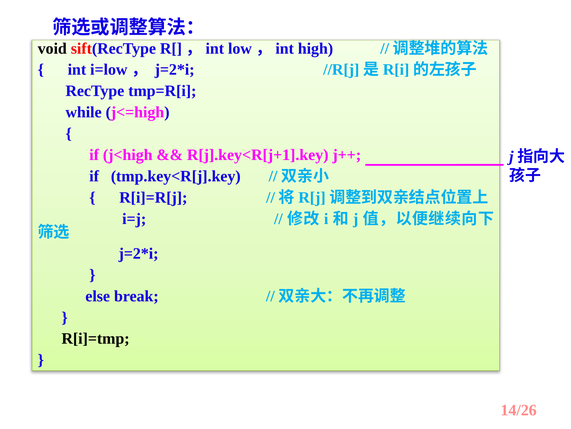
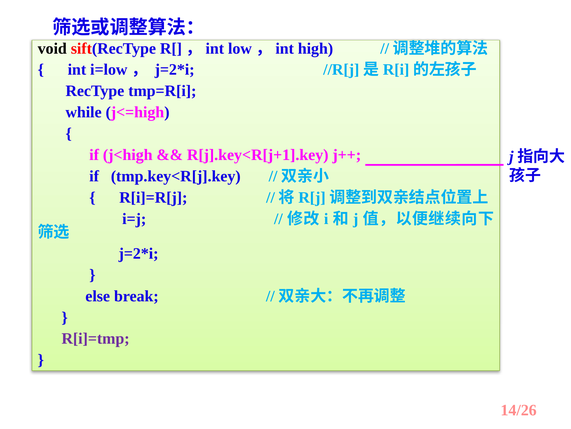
R[i]=tmp colour: black -> purple
